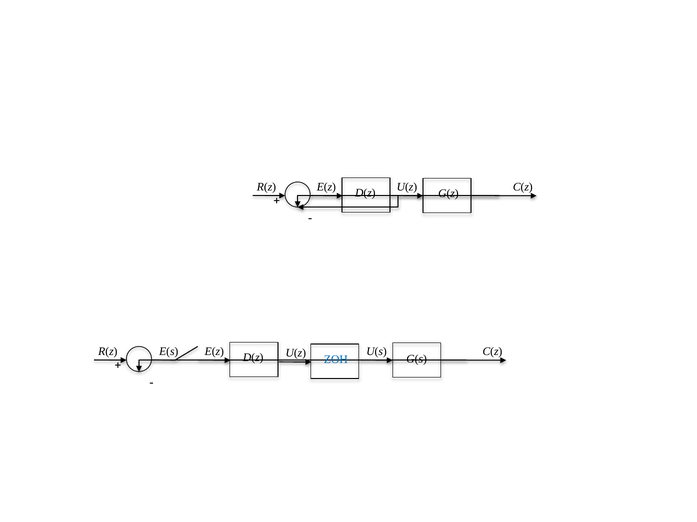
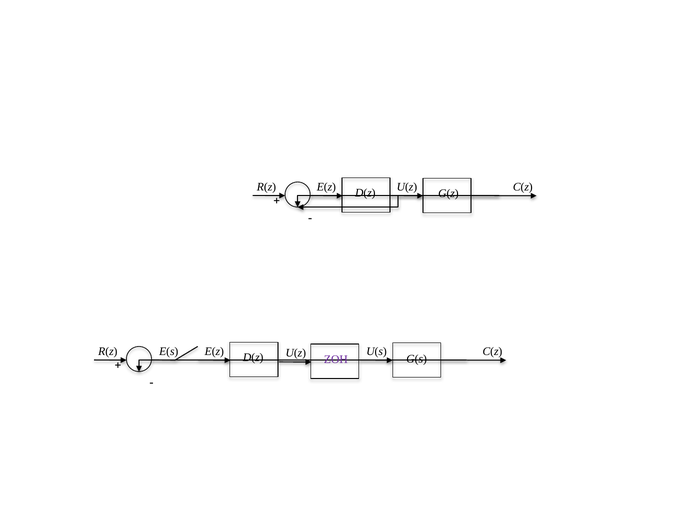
ZOH colour: blue -> purple
